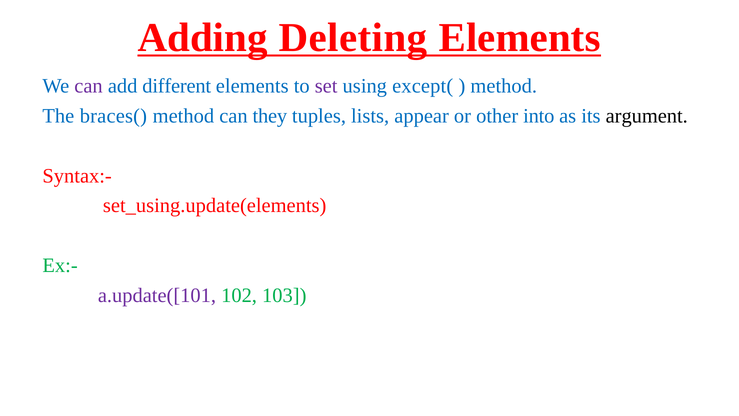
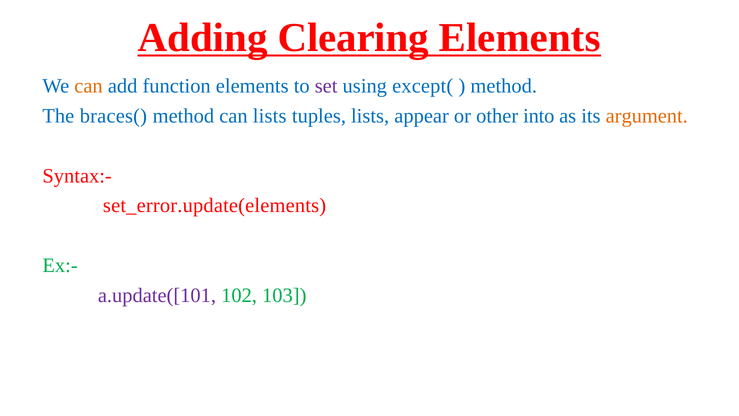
Deleting: Deleting -> Clearing
can at (89, 86) colour: purple -> orange
different: different -> function
can they: they -> lists
argument colour: black -> orange
set_using.update(elements: set_using.update(elements -> set_error.update(elements
